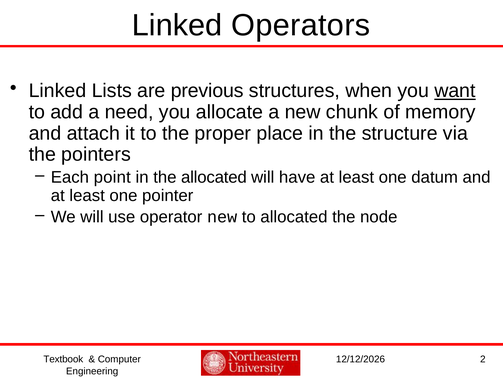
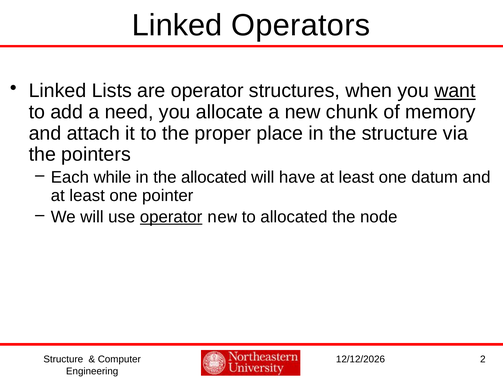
are previous: previous -> operator
point: point -> while
operator at (171, 217) underline: none -> present
Textbook at (63, 359): Textbook -> Structure
